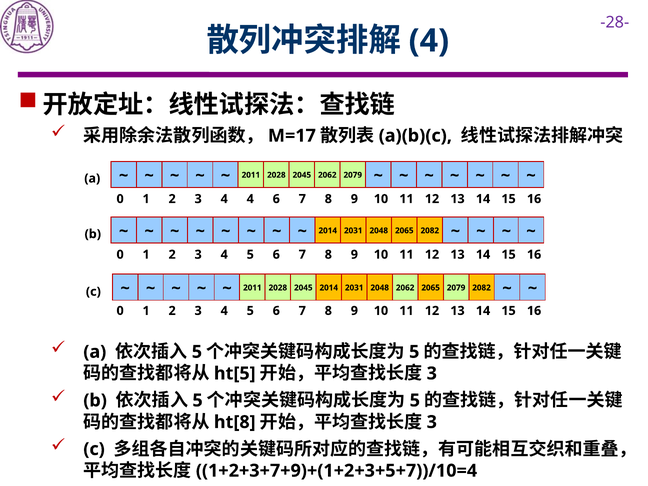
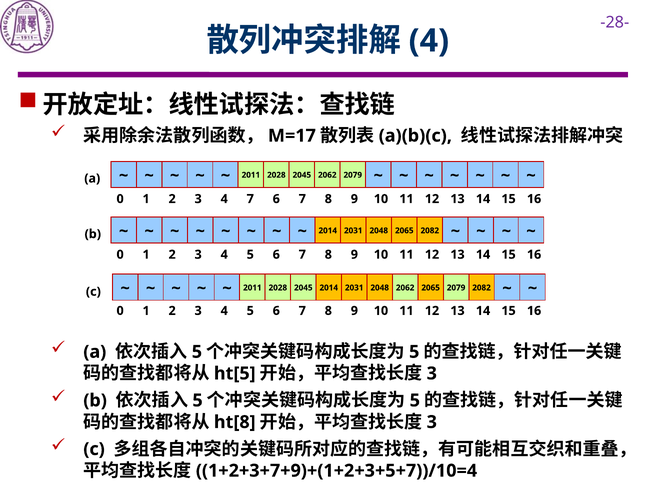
4 4: 4 -> 7
